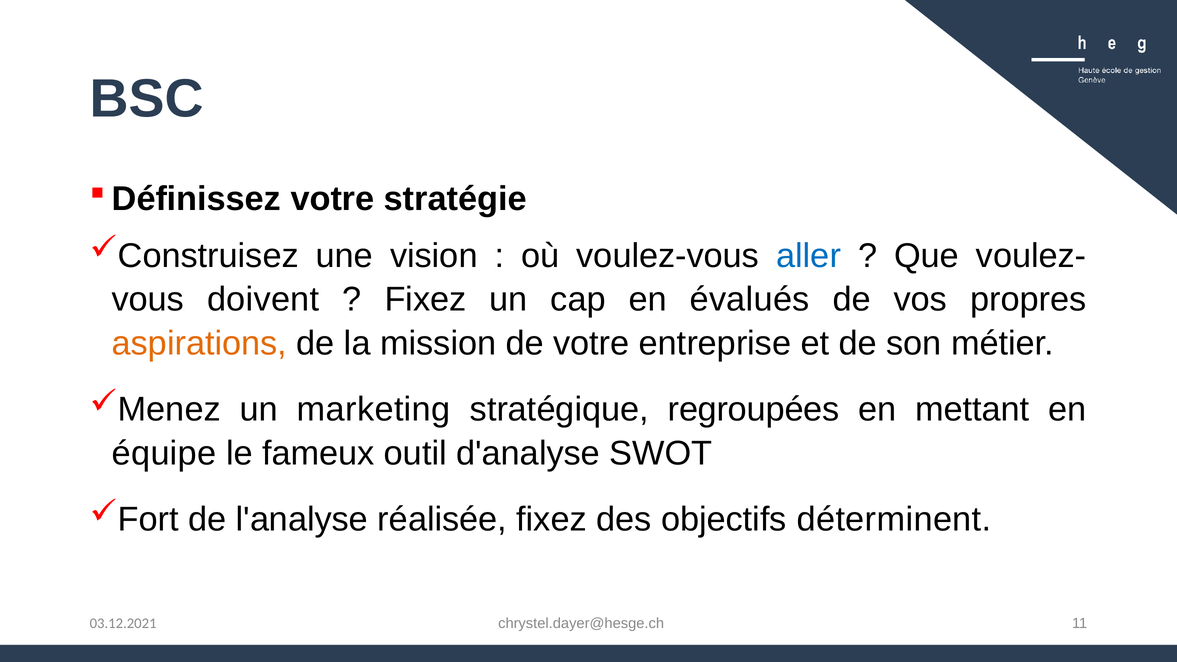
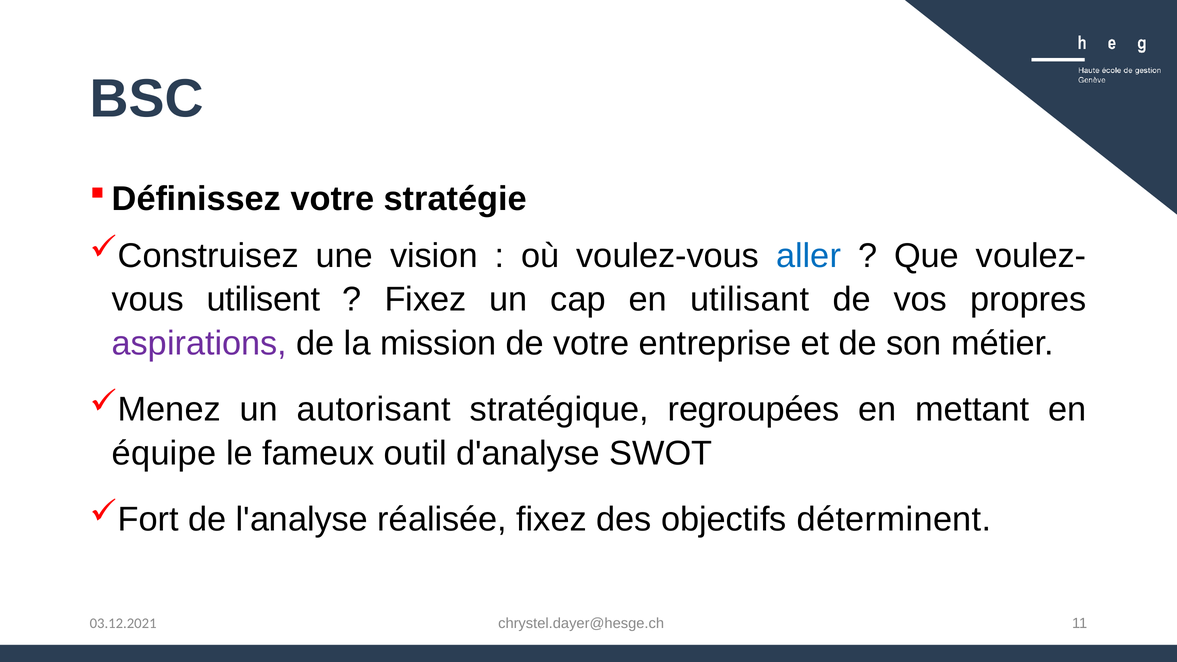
doivent: doivent -> utilisent
évalués: évalués -> utilisant
aspirations colour: orange -> purple
marketing: marketing -> autorisant
